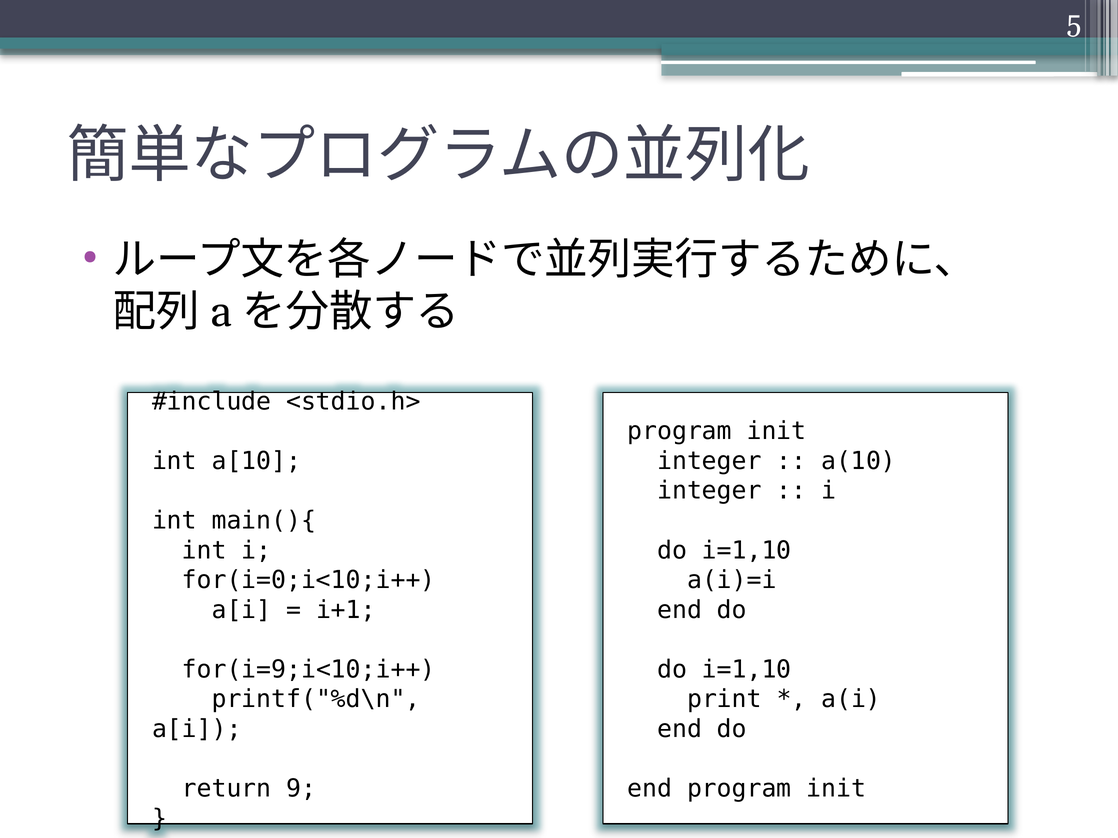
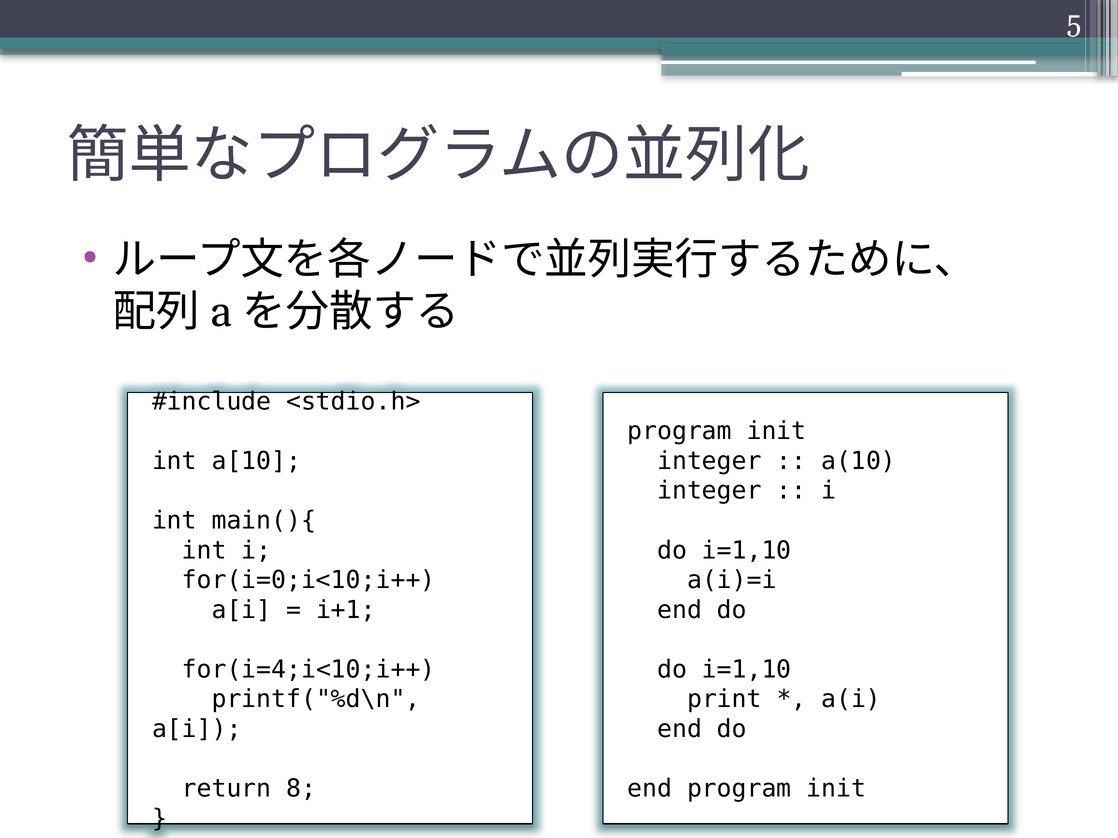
for(i=9;i<10;i++: for(i=9;i<10;i++ -> for(i=4;i<10;i++
9: 9 -> 8
